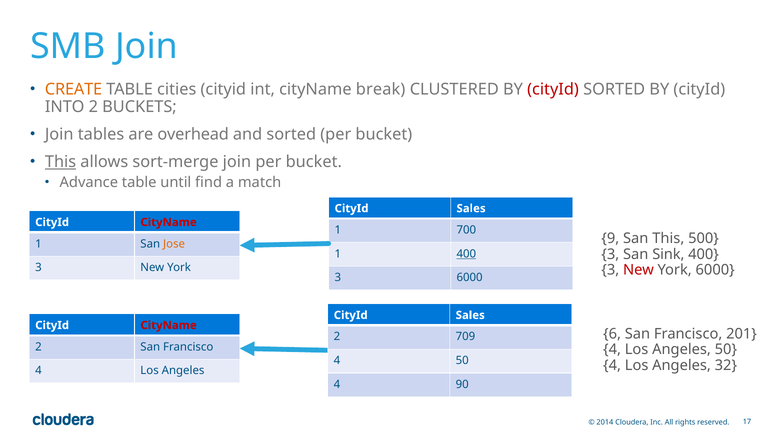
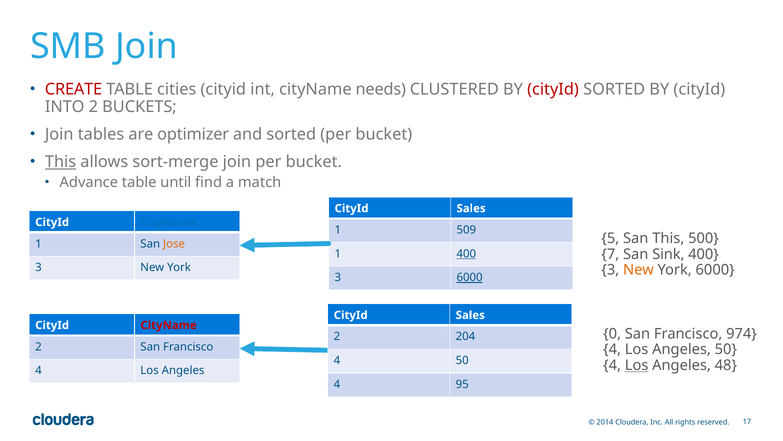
CREATE colour: orange -> red
break: break -> needs
overhead: overhead -> optimizer
CityName at (169, 222) colour: red -> blue
700: 700 -> 509
9: 9 -> 5
3 at (610, 254): 3 -> 7
New at (638, 270) colour: red -> orange
6000 at (470, 277) underline: none -> present
6: 6 -> 0
201: 201 -> 974
709: 709 -> 204
Los at (637, 365) underline: none -> present
32: 32 -> 48
90: 90 -> 95
